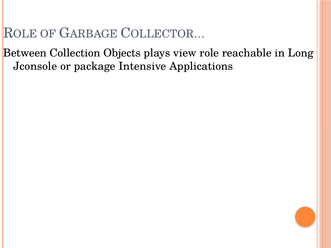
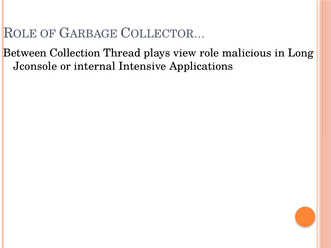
Objects: Objects -> Thread
reachable: reachable -> malicious
package: package -> internal
